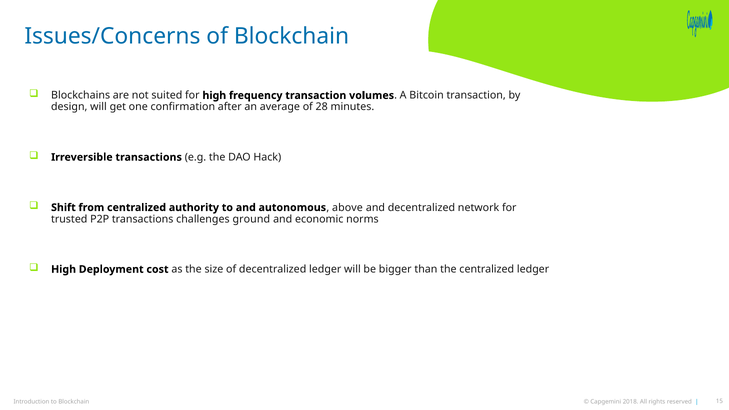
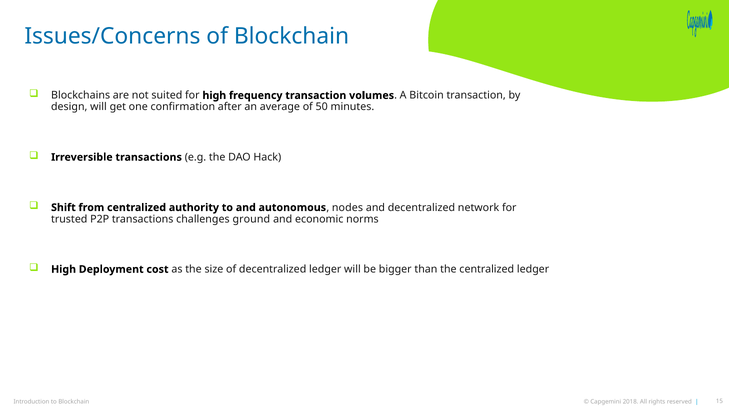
28: 28 -> 50
above: above -> nodes
